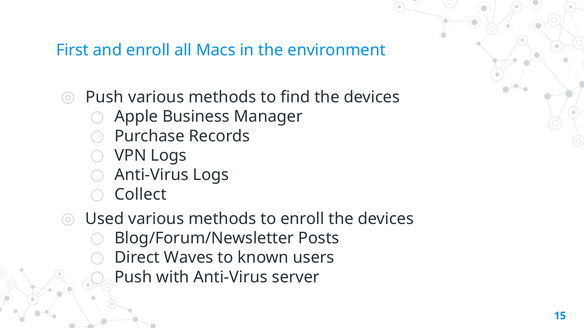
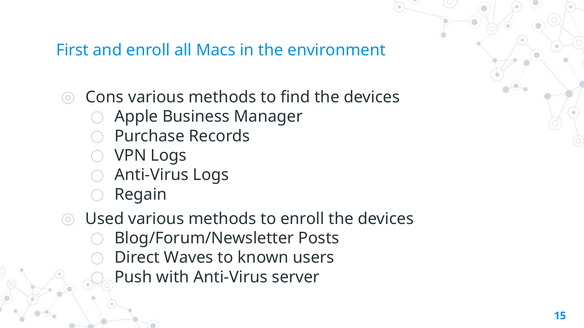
Push at (105, 97): Push -> Cons
Collect: Collect -> Regain
